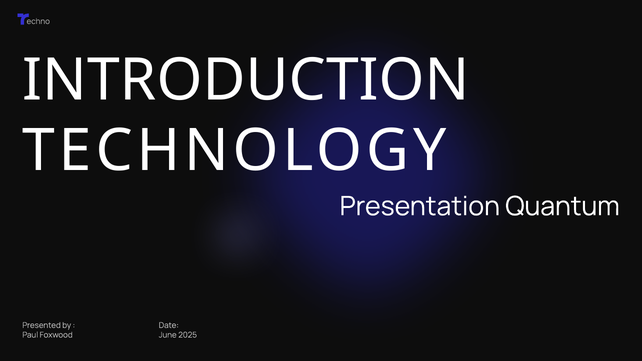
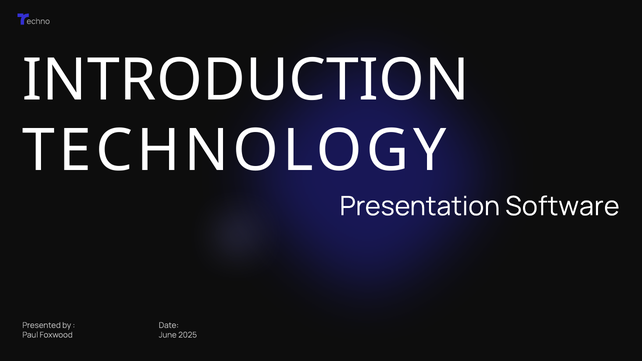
Quantum: Quantum -> Software
